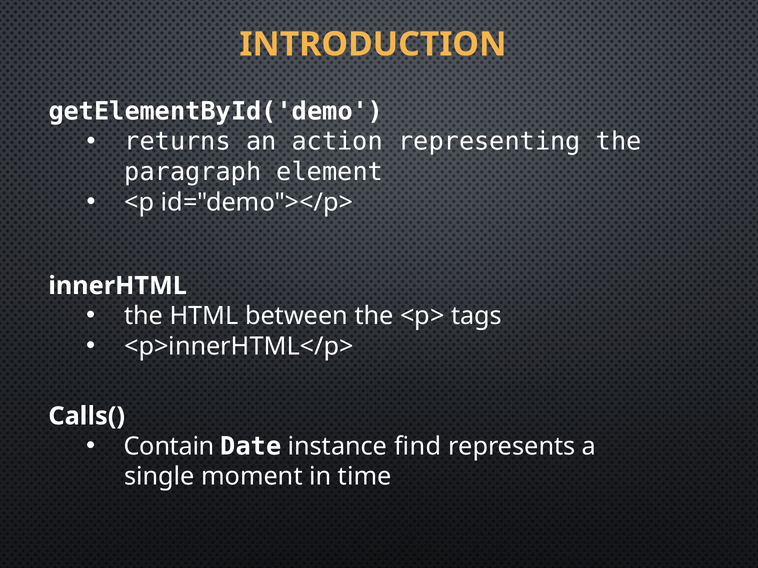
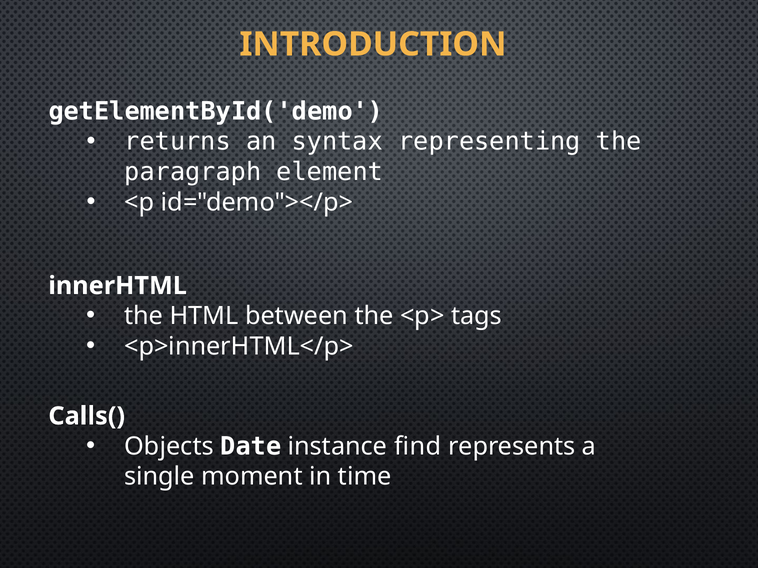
action: action -> syntax
Contain: Contain -> Objects
